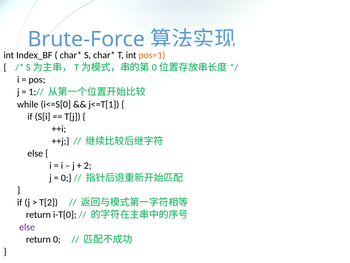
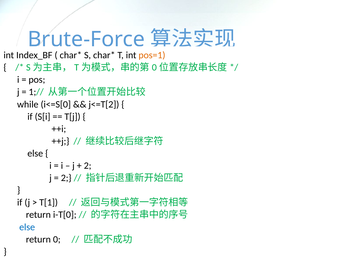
j<=T[1: j<=T[1 -> j<=T[2
0 at (66, 178): 0 -> 2
T[2: T[2 -> T[1
else at (27, 227) colour: purple -> blue
